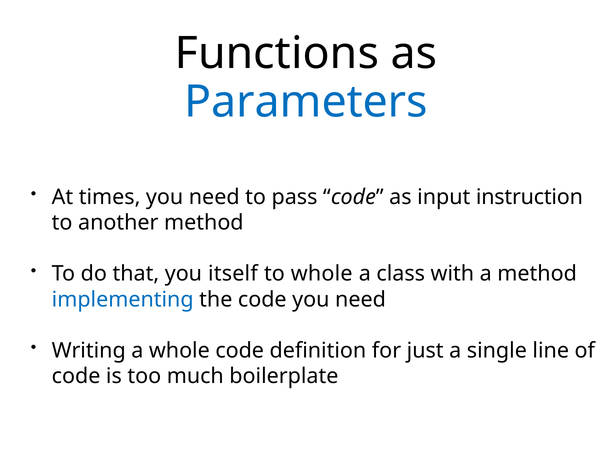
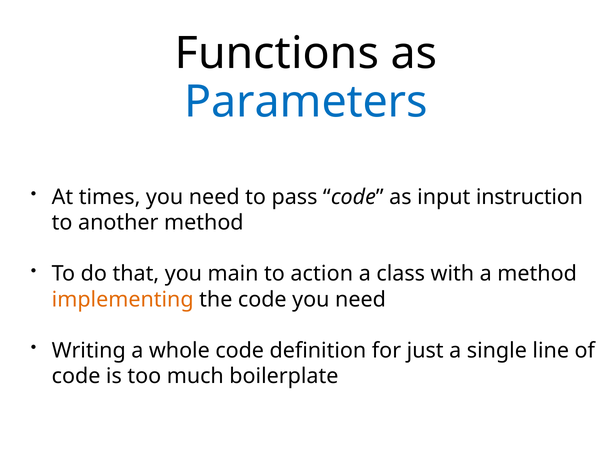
itself: itself -> main
to whole: whole -> action
implementing colour: blue -> orange
